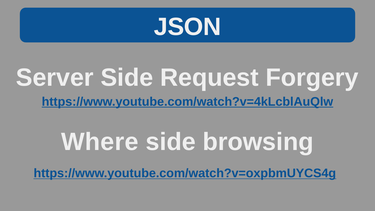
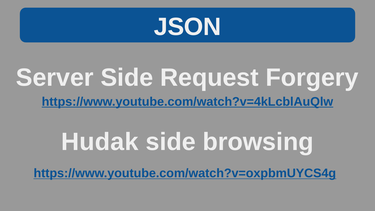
Where: Where -> Hudak
